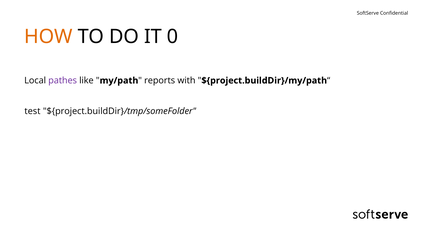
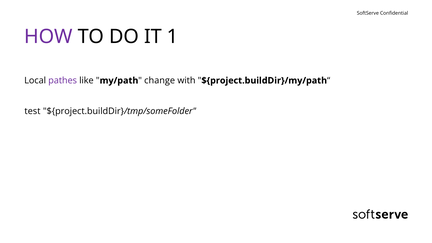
HOW colour: orange -> purple
0: 0 -> 1
reports: reports -> change
